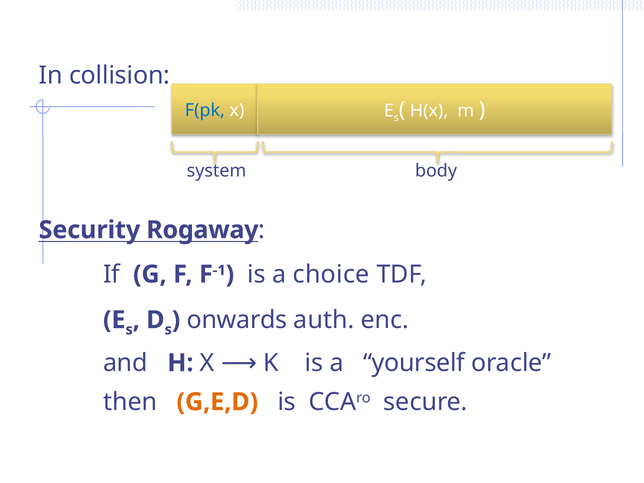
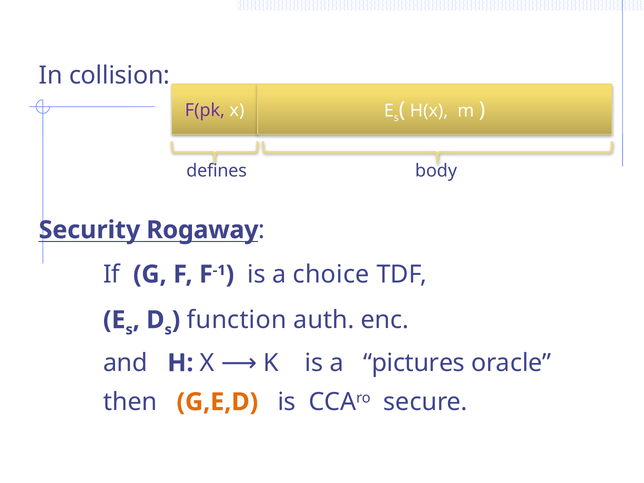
F(pk colour: blue -> purple
system: system -> defines
onwards: onwards -> function
yourself: yourself -> pictures
